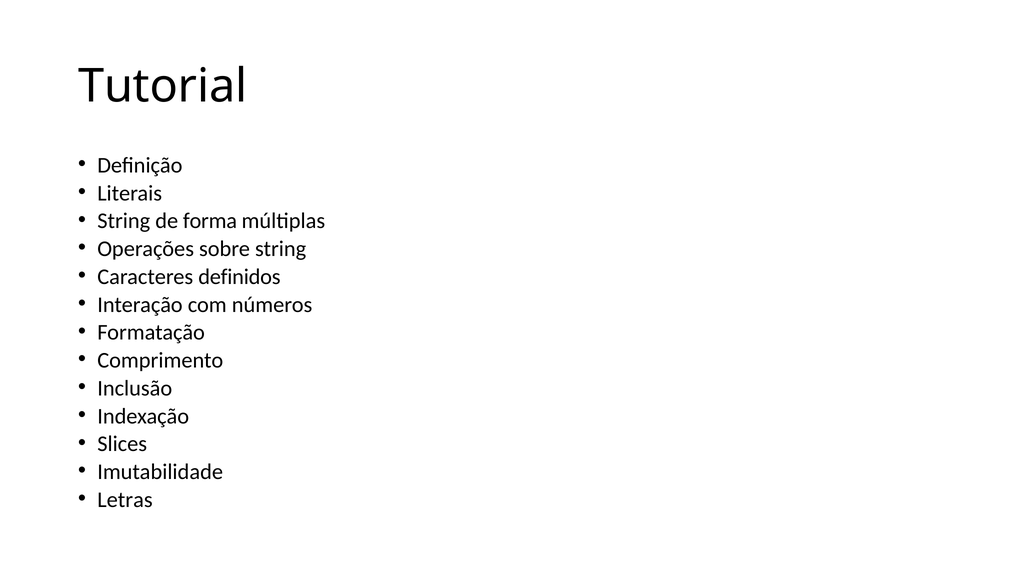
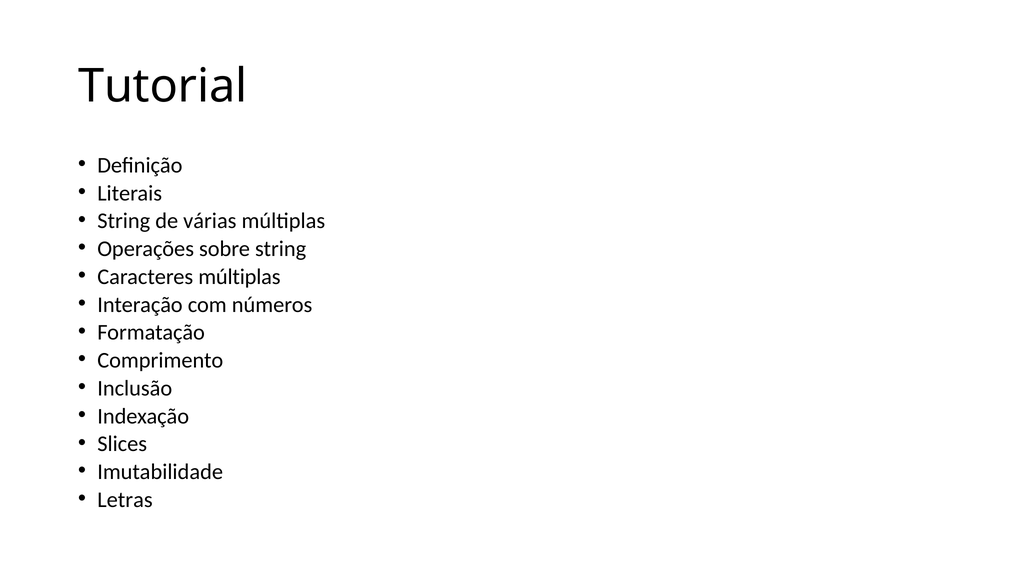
forma: forma -> várias
Caracteres definidos: definidos -> múltiplas
